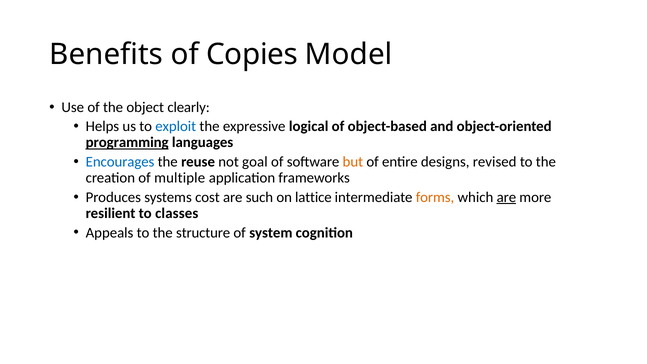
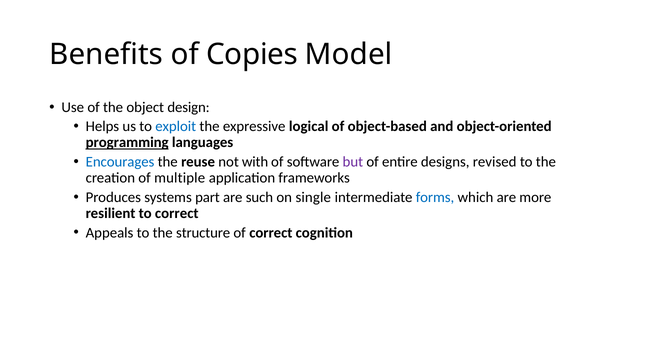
clearly: clearly -> design
goal: goal -> with
but colour: orange -> purple
cost: cost -> part
lattice: lattice -> single
forms colour: orange -> blue
are at (506, 197) underline: present -> none
to classes: classes -> correct
of system: system -> correct
